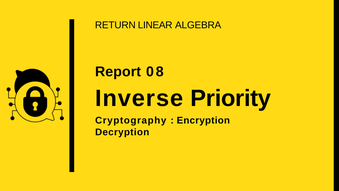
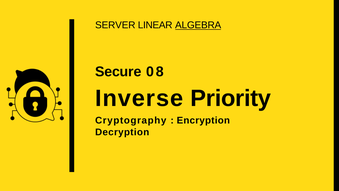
RETURN: RETURN -> SERVER
ALGEBRA underline: none -> present
Report: Report -> Secure
